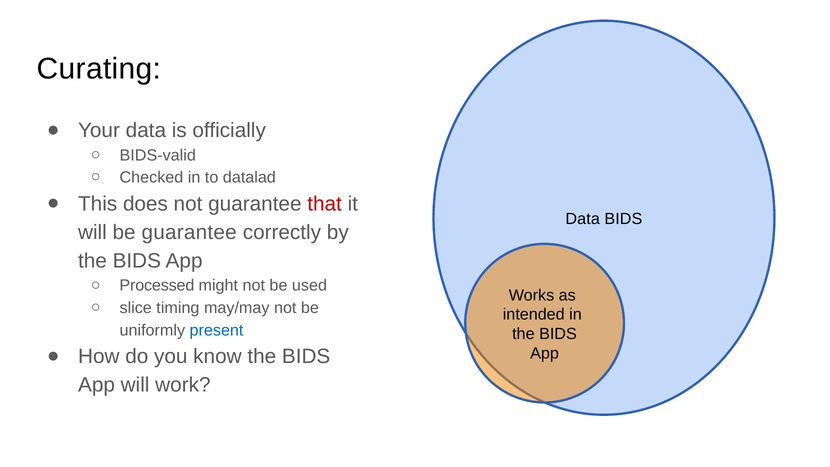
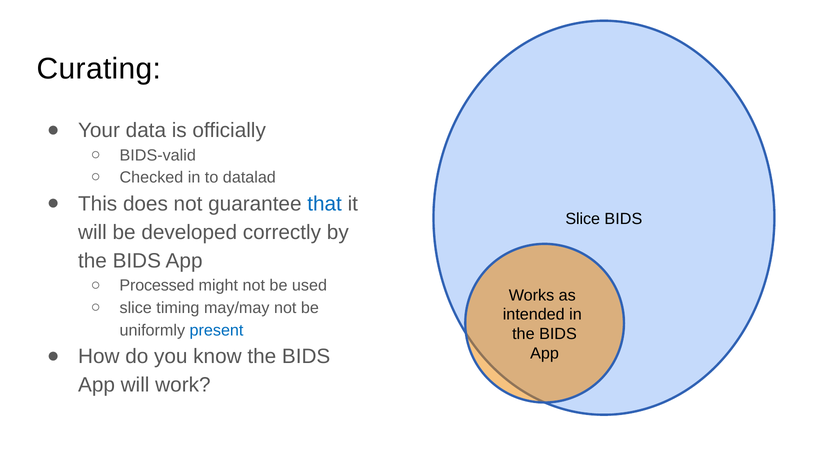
that colour: red -> blue
Data at (583, 219): Data -> Slice
be guarantee: guarantee -> developed
